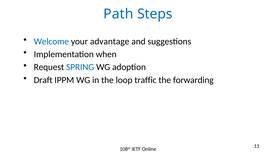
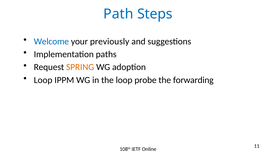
advantage: advantage -> previously
when: when -> paths
SPRING colour: blue -> orange
Draft at (43, 80): Draft -> Loop
traffic: traffic -> probe
